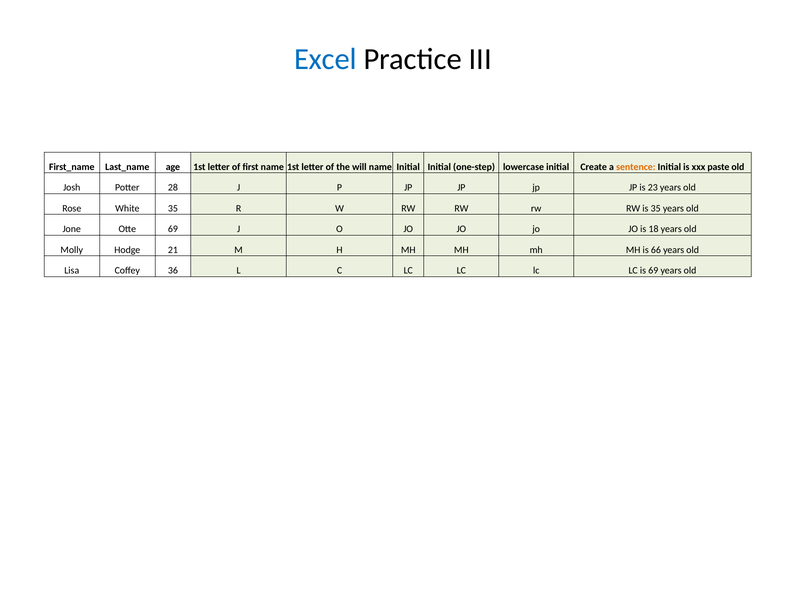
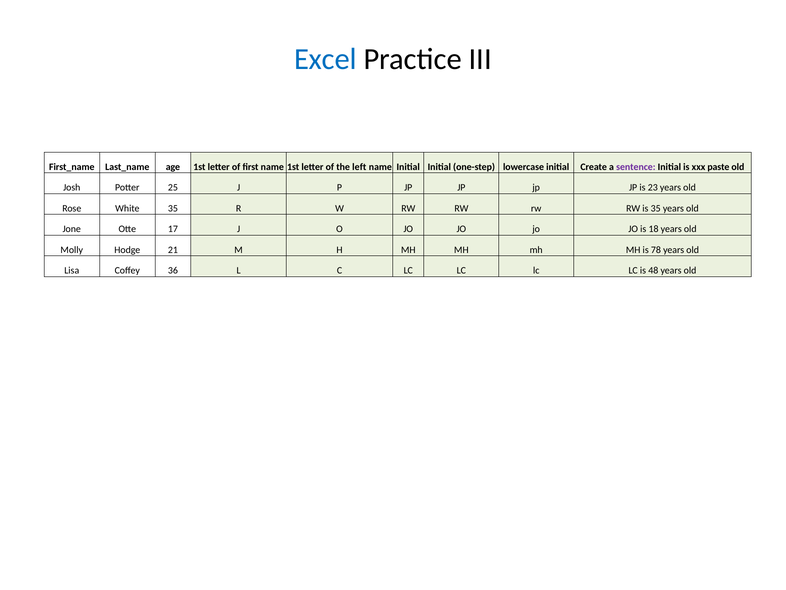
will: will -> left
sentence colour: orange -> purple
28: 28 -> 25
Otte 69: 69 -> 17
66: 66 -> 78
is 69: 69 -> 48
